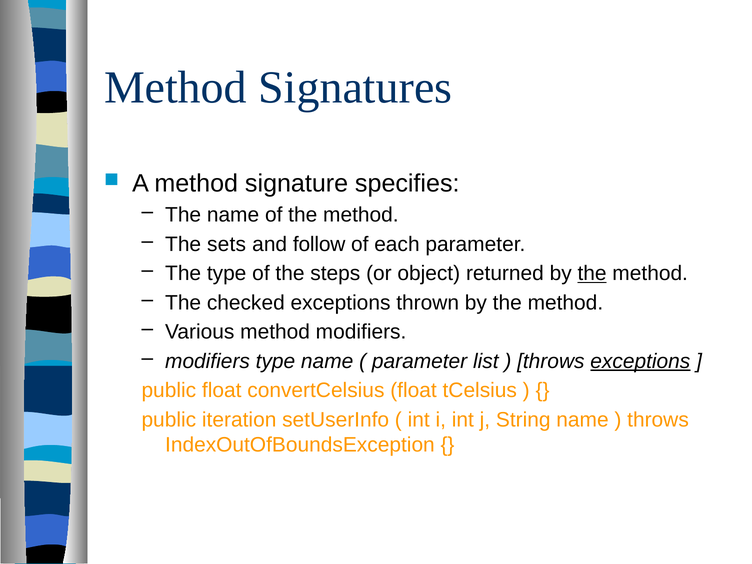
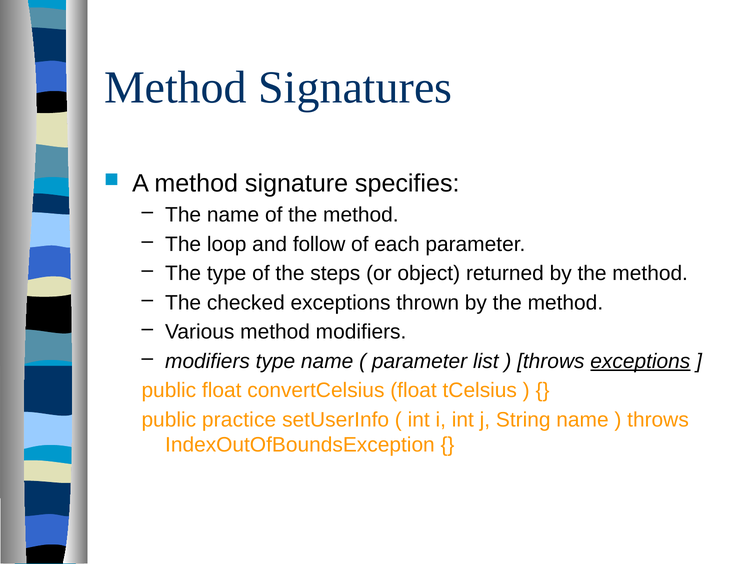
sets: sets -> loop
the at (592, 273) underline: present -> none
iteration: iteration -> practice
